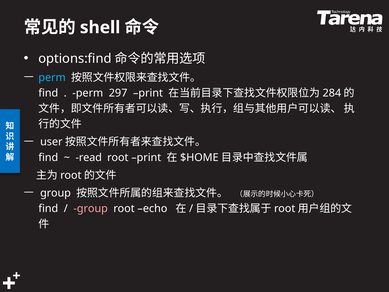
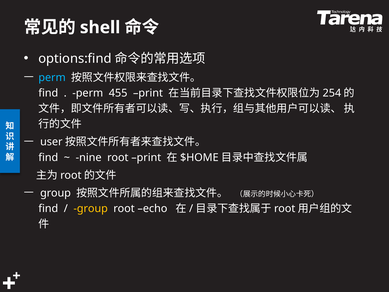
284: 284 -> 254
297: 297 -> 455
read: read -> nine
group at (91, 208) colour: pink -> yellow
